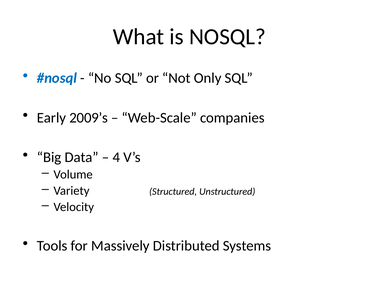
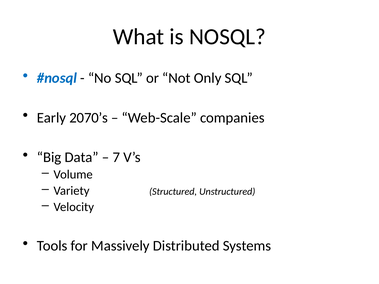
2009’s: 2009’s -> 2070’s
4: 4 -> 7
